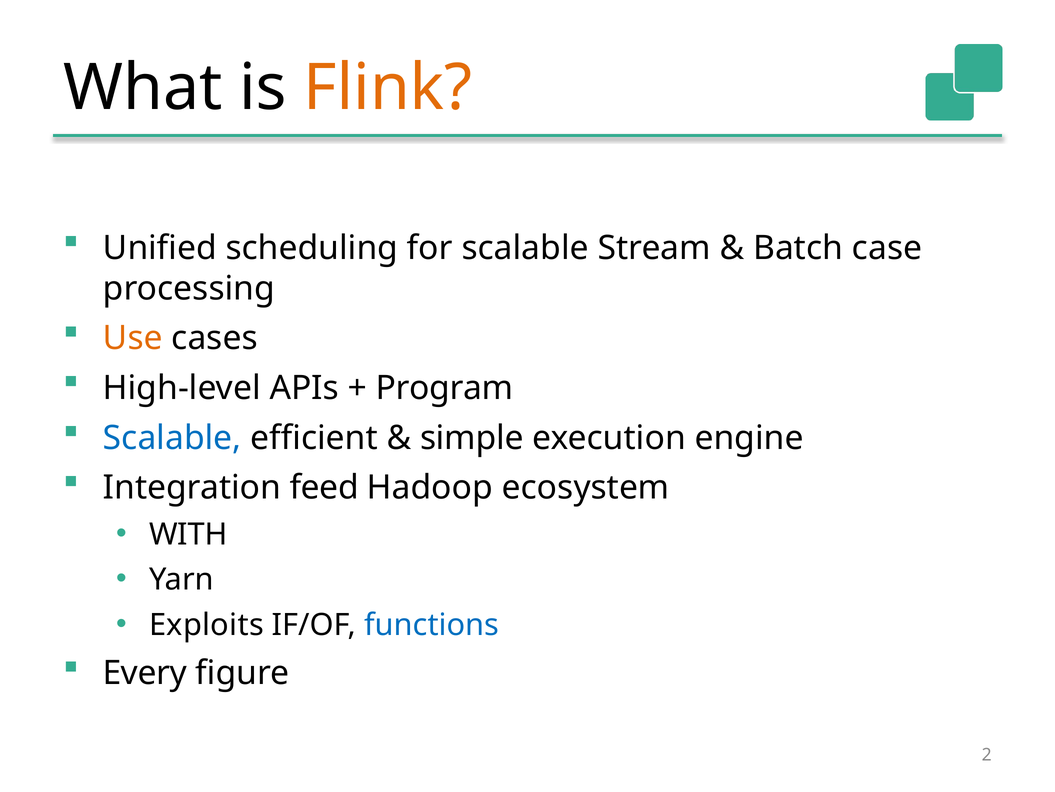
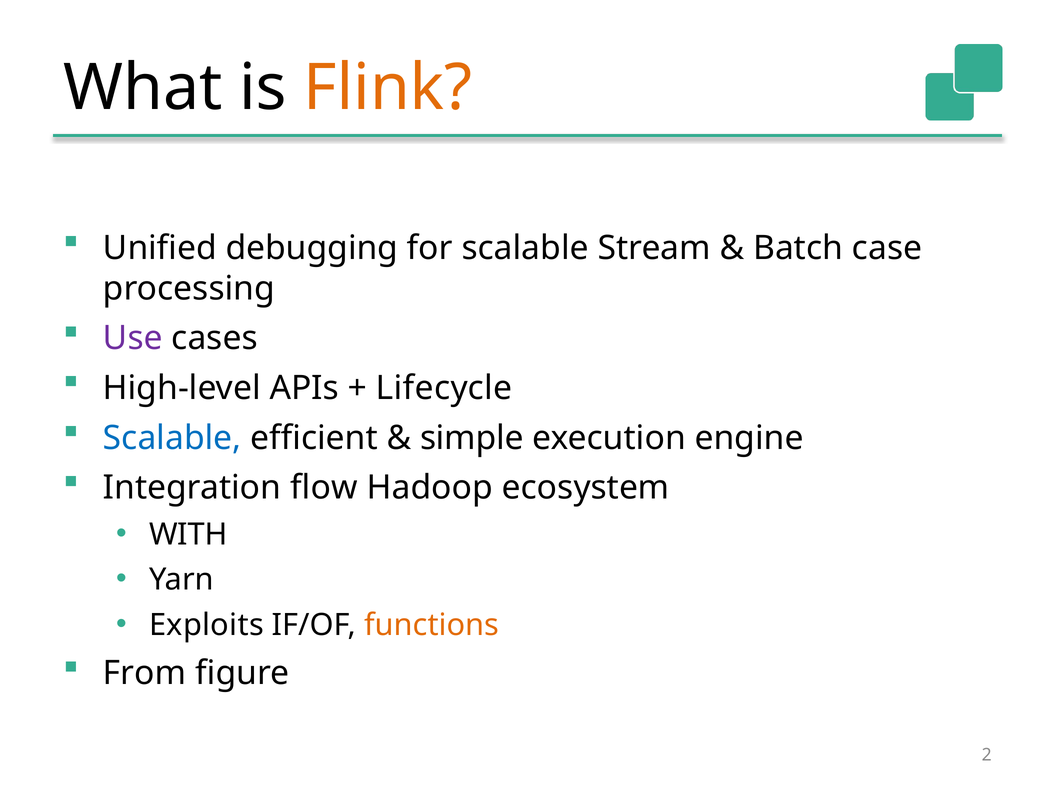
scheduling: scheduling -> debugging
Use colour: orange -> purple
Program: Program -> Lifecycle
feed: feed -> flow
functions colour: blue -> orange
Every: Every -> From
